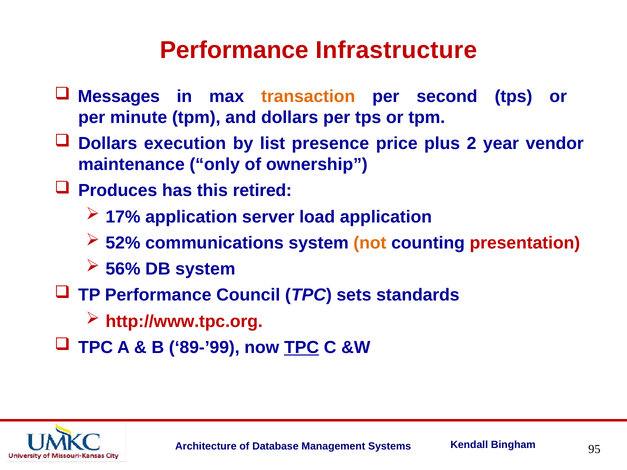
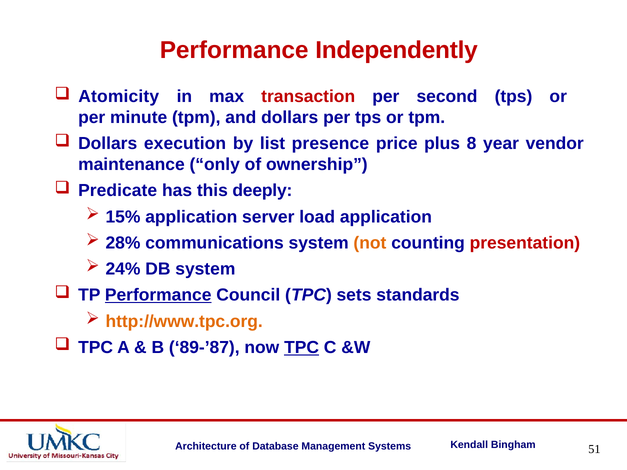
Infrastructure: Infrastructure -> Independently
Messages: Messages -> Atomicity
transaction colour: orange -> red
2: 2 -> 8
Produces: Produces -> Predicate
retired: retired -> deeply
17%: 17% -> 15%
52%: 52% -> 28%
56%: 56% -> 24%
Performance at (158, 295) underline: none -> present
http://www.tpc.org colour: red -> orange
89-’99: 89-’99 -> 89-’87
95: 95 -> 51
